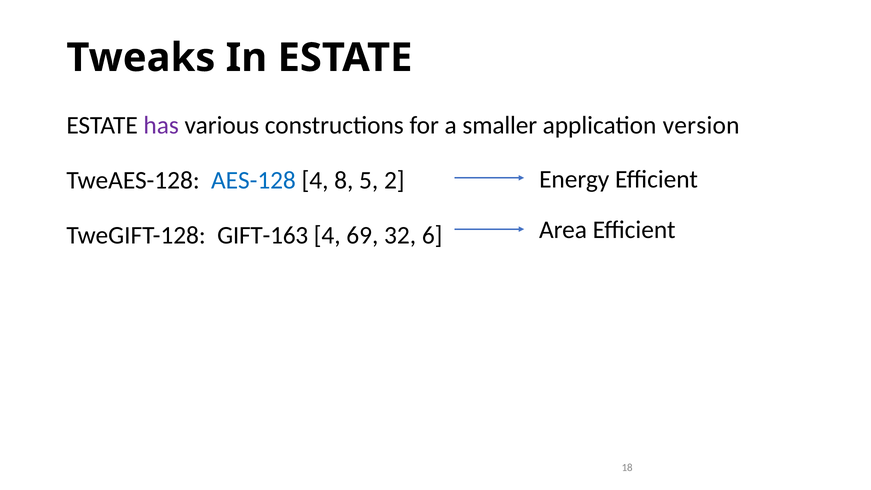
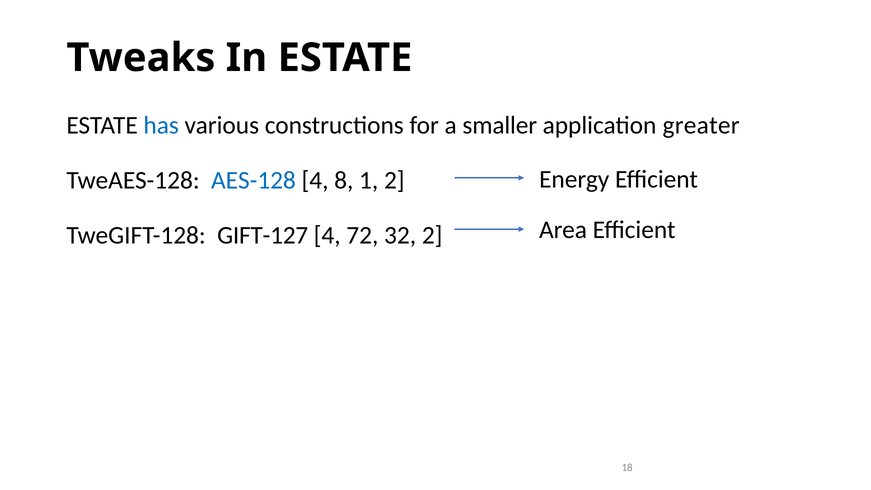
has colour: purple -> blue
version: version -> greater
5: 5 -> 1
GIFT-163: GIFT-163 -> GIFT-127
69: 69 -> 72
32 6: 6 -> 2
